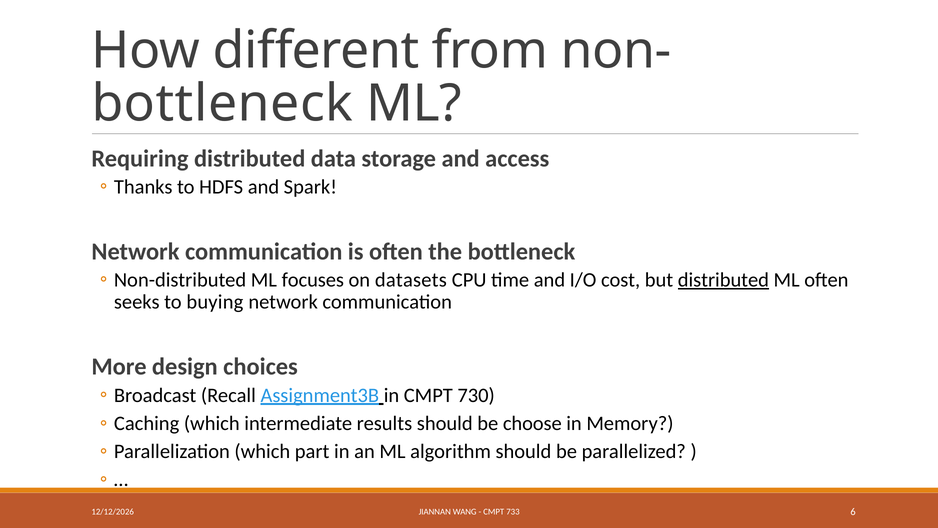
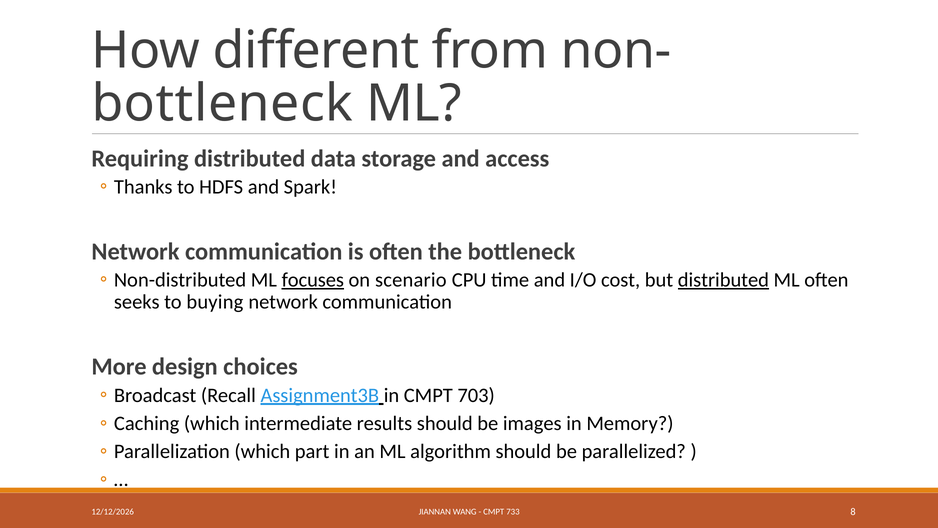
focuses underline: none -> present
datasets: datasets -> scenario
730: 730 -> 703
choose: choose -> images
6: 6 -> 8
